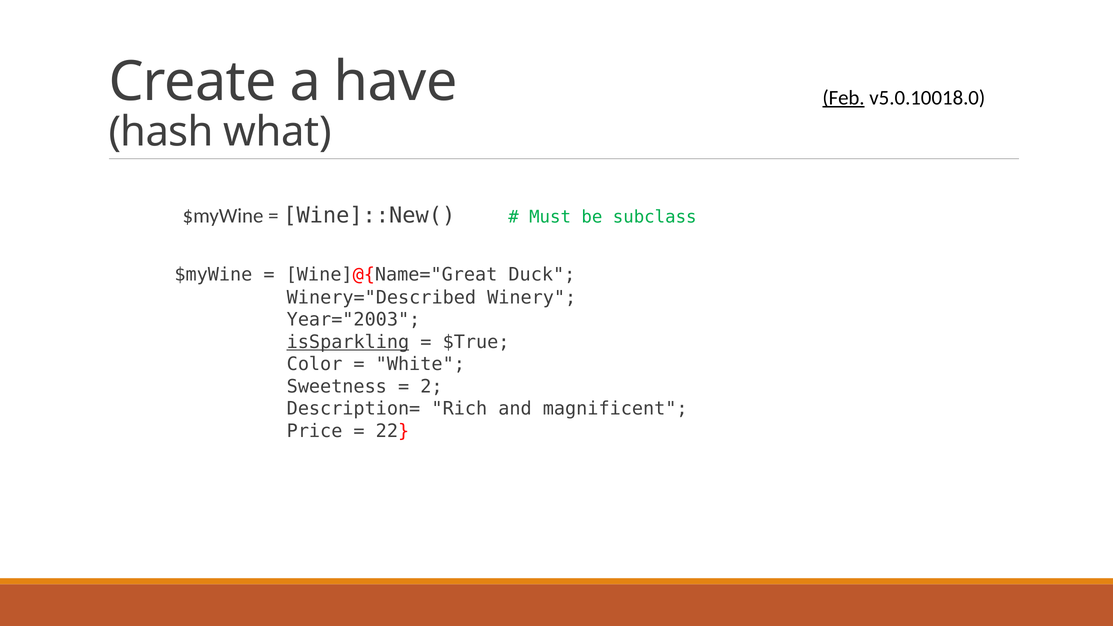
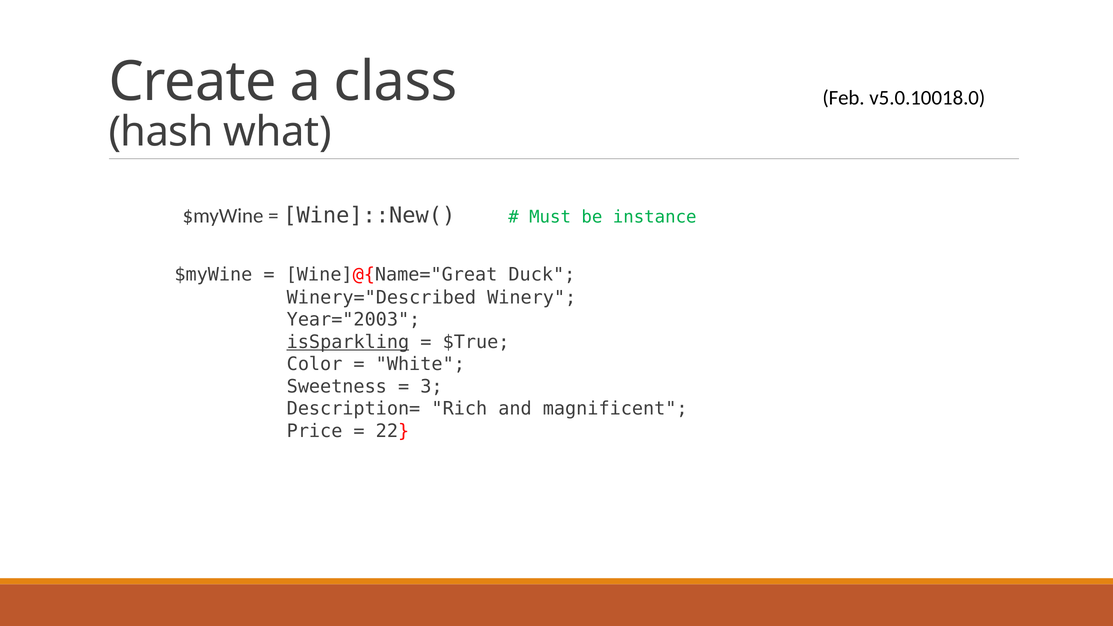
have: have -> class
Feb underline: present -> none
subclass: subclass -> instance
2: 2 -> 3
